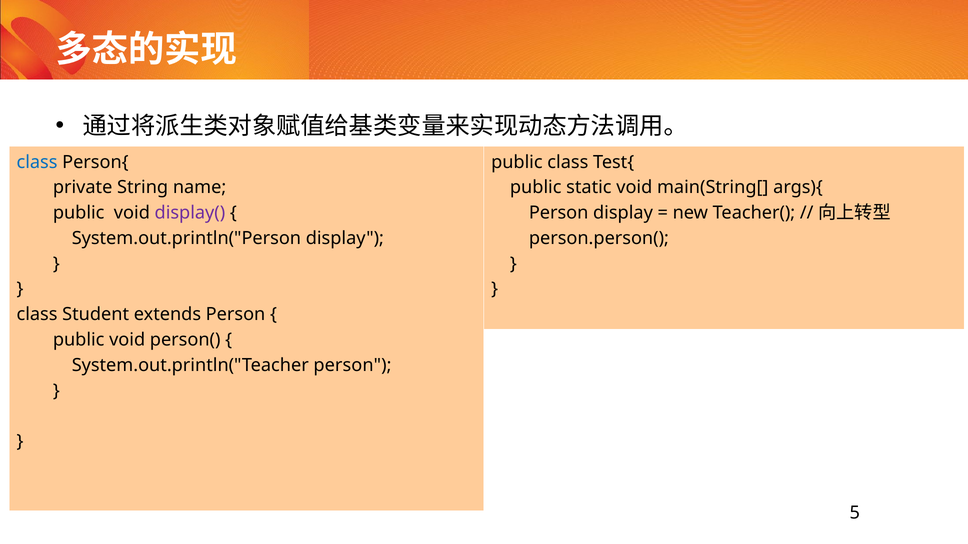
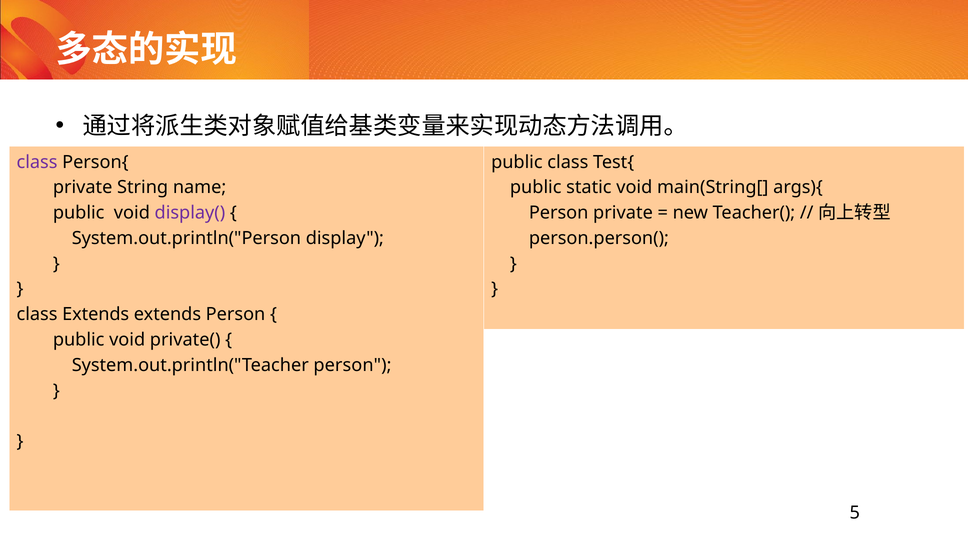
class at (37, 162) colour: blue -> purple
Person display: display -> private
class Student: Student -> Extends
person(: person( -> private(
